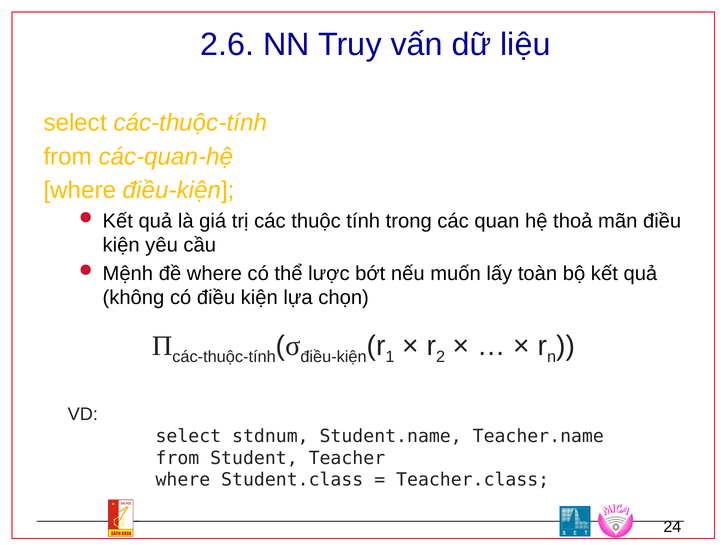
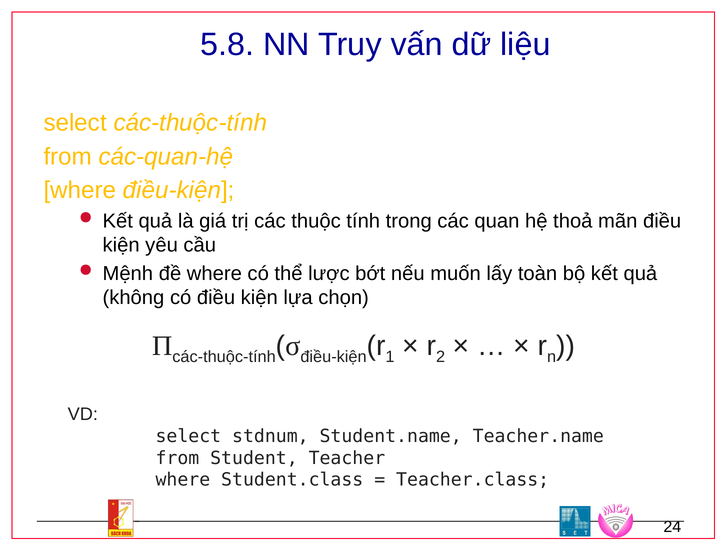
2.6: 2.6 -> 5.8
